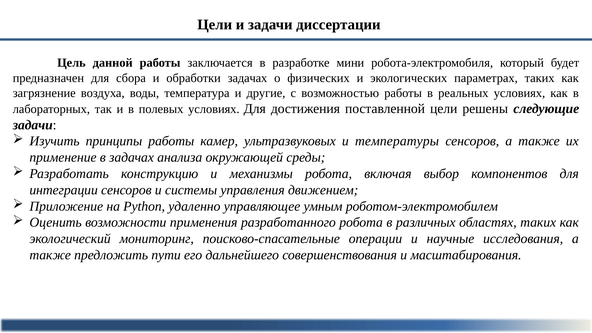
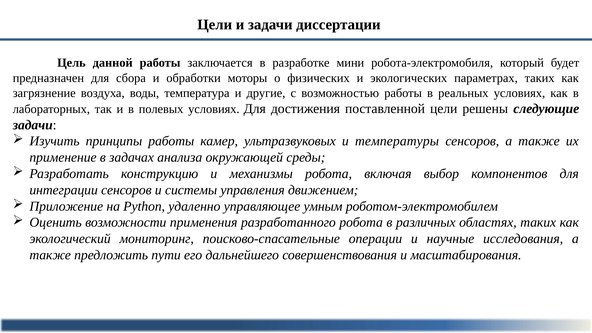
обработки задачах: задачах -> моторы
